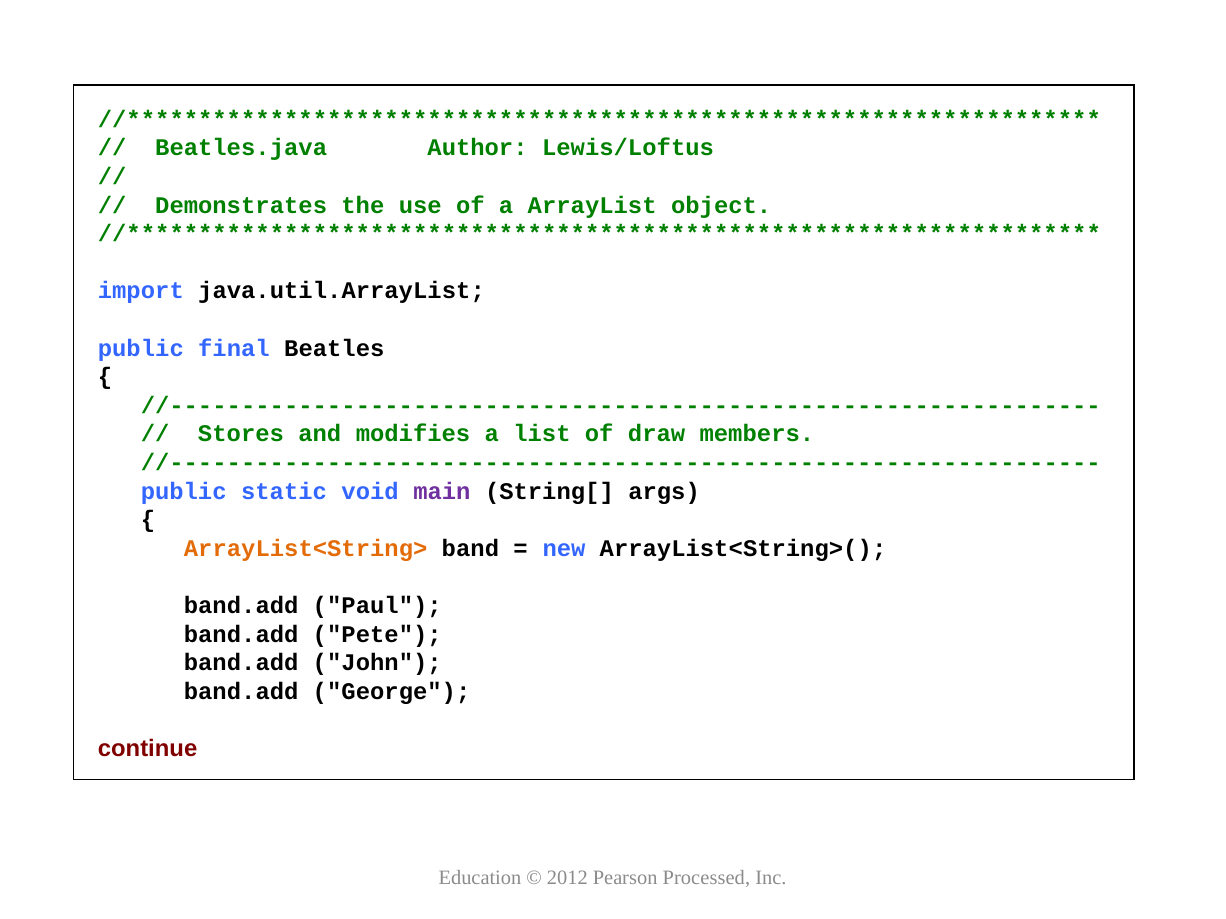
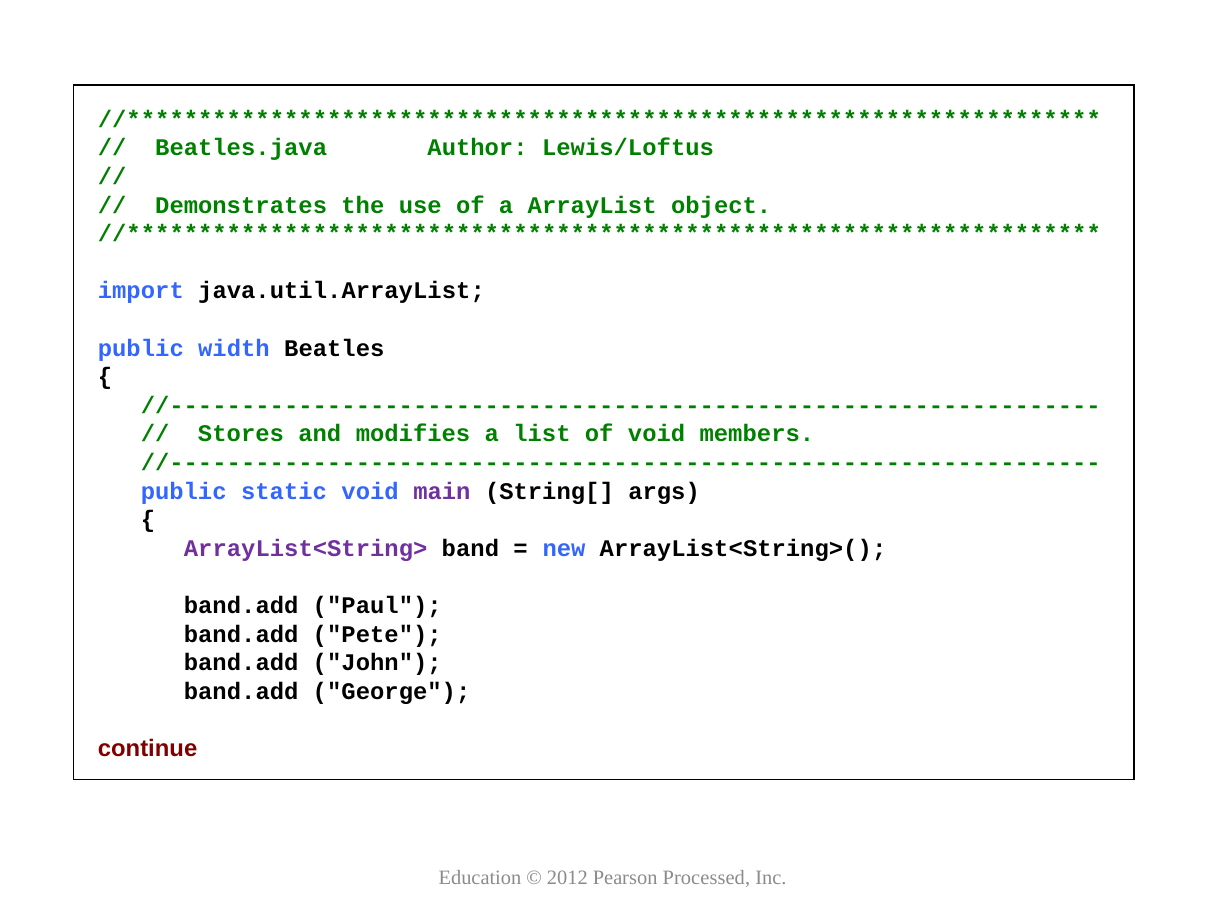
final: final -> width
of draw: draw -> void
ArrayList<String> colour: orange -> purple
